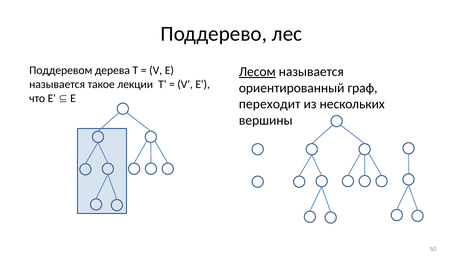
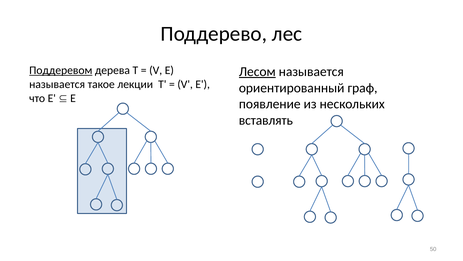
Поддеревом underline: none -> present
переходит: переходит -> появление
вершины: вершины -> вставлять
